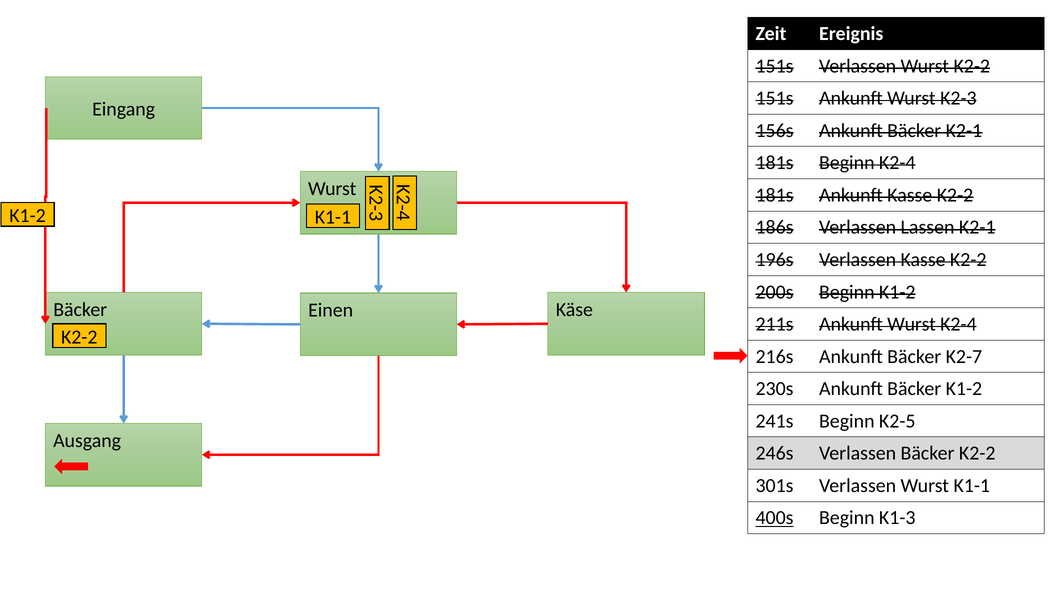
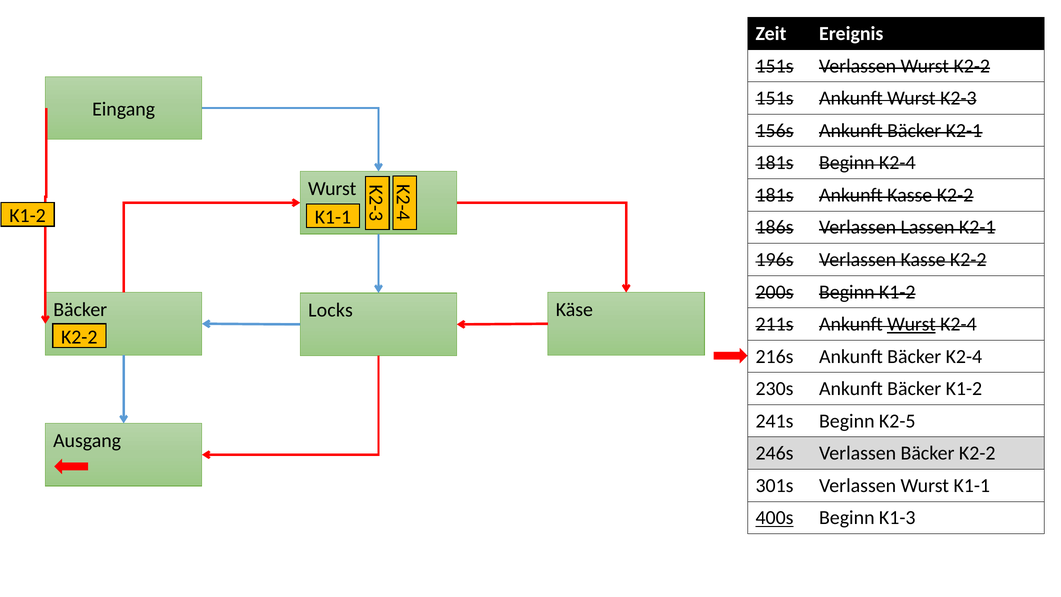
Einen: Einen -> Locks
Wurst at (912, 324) underline: none -> present
Bäcker K2-7: K2-7 -> K2-4
